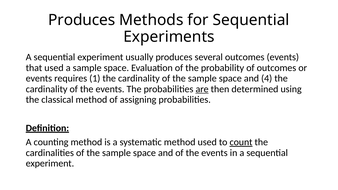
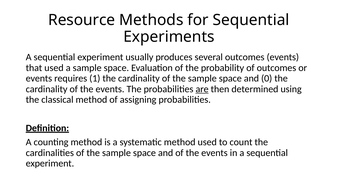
Produces at (82, 20): Produces -> Resource
4: 4 -> 0
count underline: present -> none
